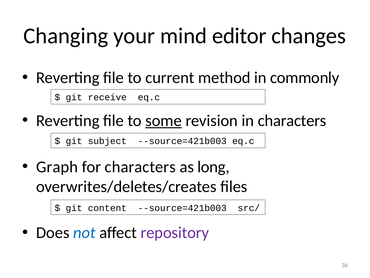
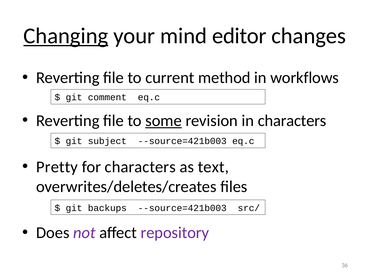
Changing underline: none -> present
commonly: commonly -> workflows
receive: receive -> comment
Graph: Graph -> Pretty
long: long -> text
content: content -> backups
not colour: blue -> purple
